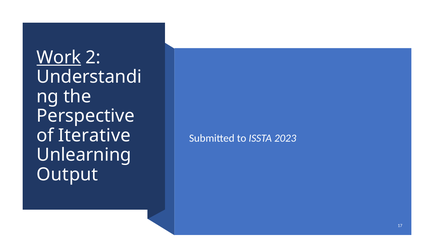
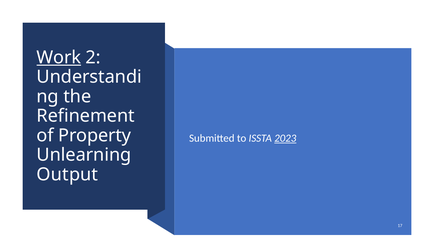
Perspective: Perspective -> Refinement
Iterative: Iterative -> Property
2023 underline: none -> present
